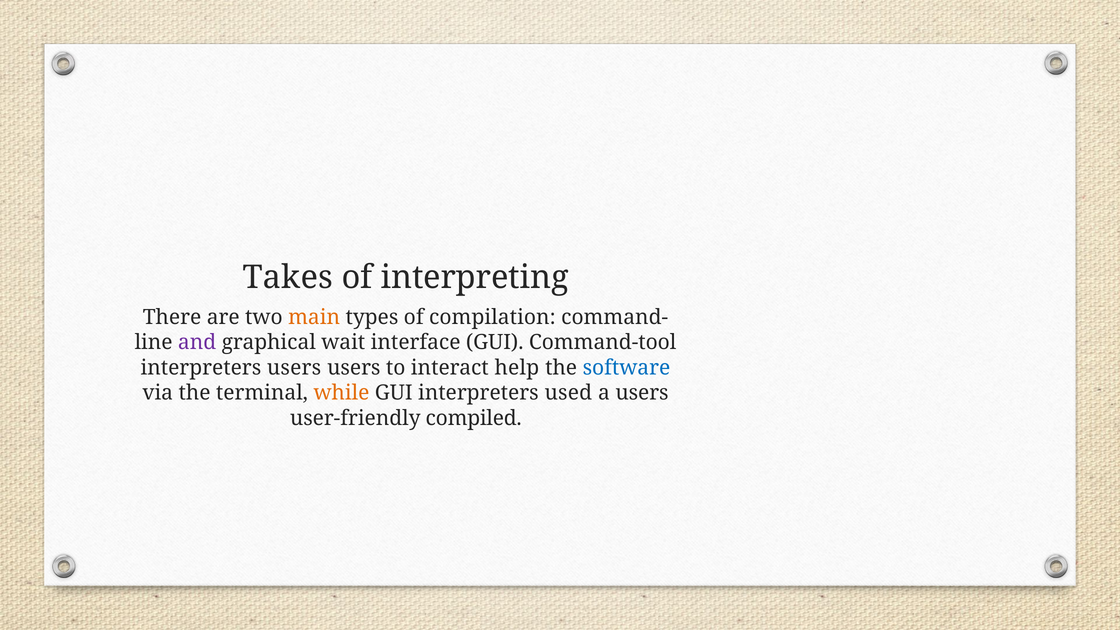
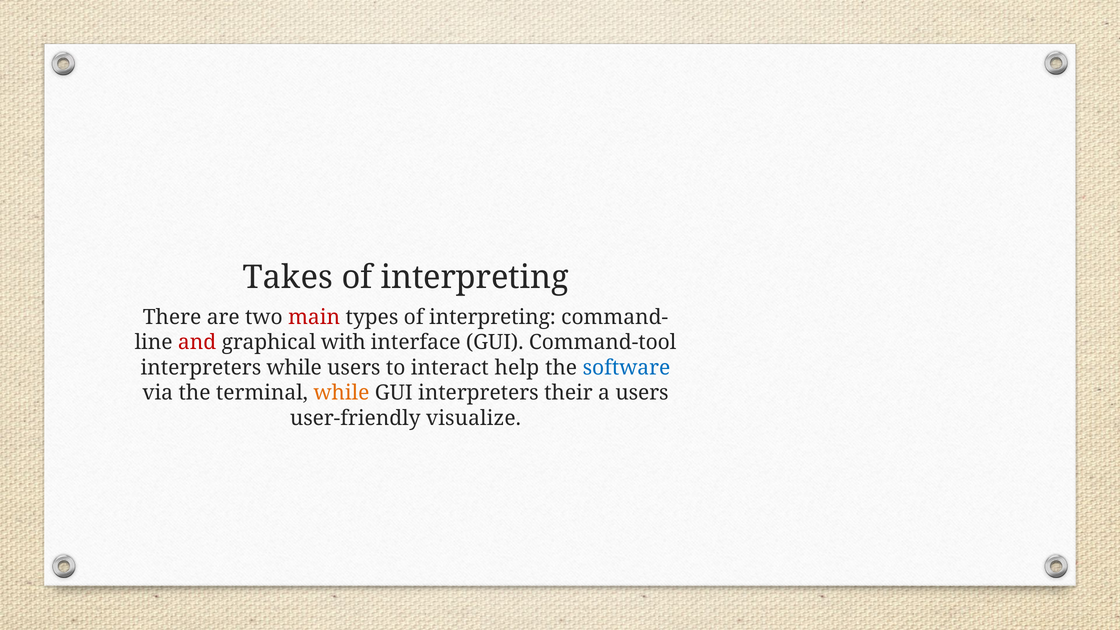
main colour: orange -> red
types of compilation: compilation -> interpreting
and colour: purple -> red
wait: wait -> with
interpreters users: users -> while
used: used -> their
compiled: compiled -> visualize
